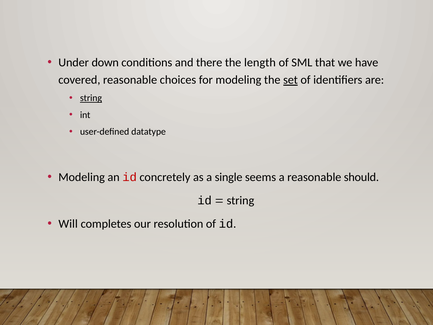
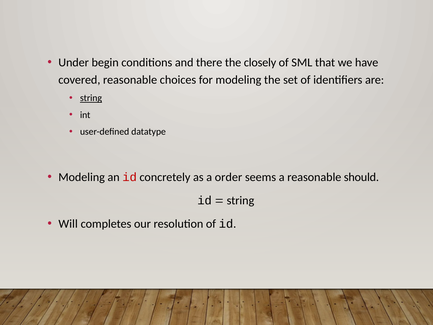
down: down -> begin
length: length -> closely
set underline: present -> none
single: single -> order
